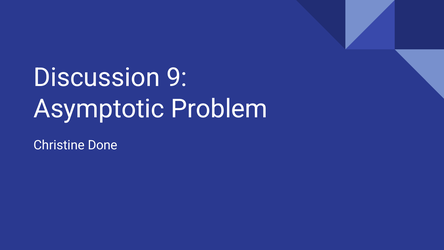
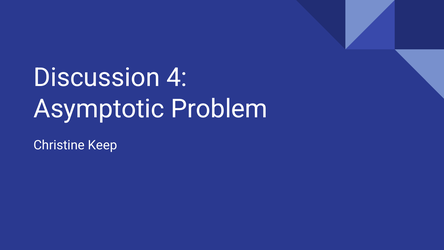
9: 9 -> 4
Done: Done -> Keep
